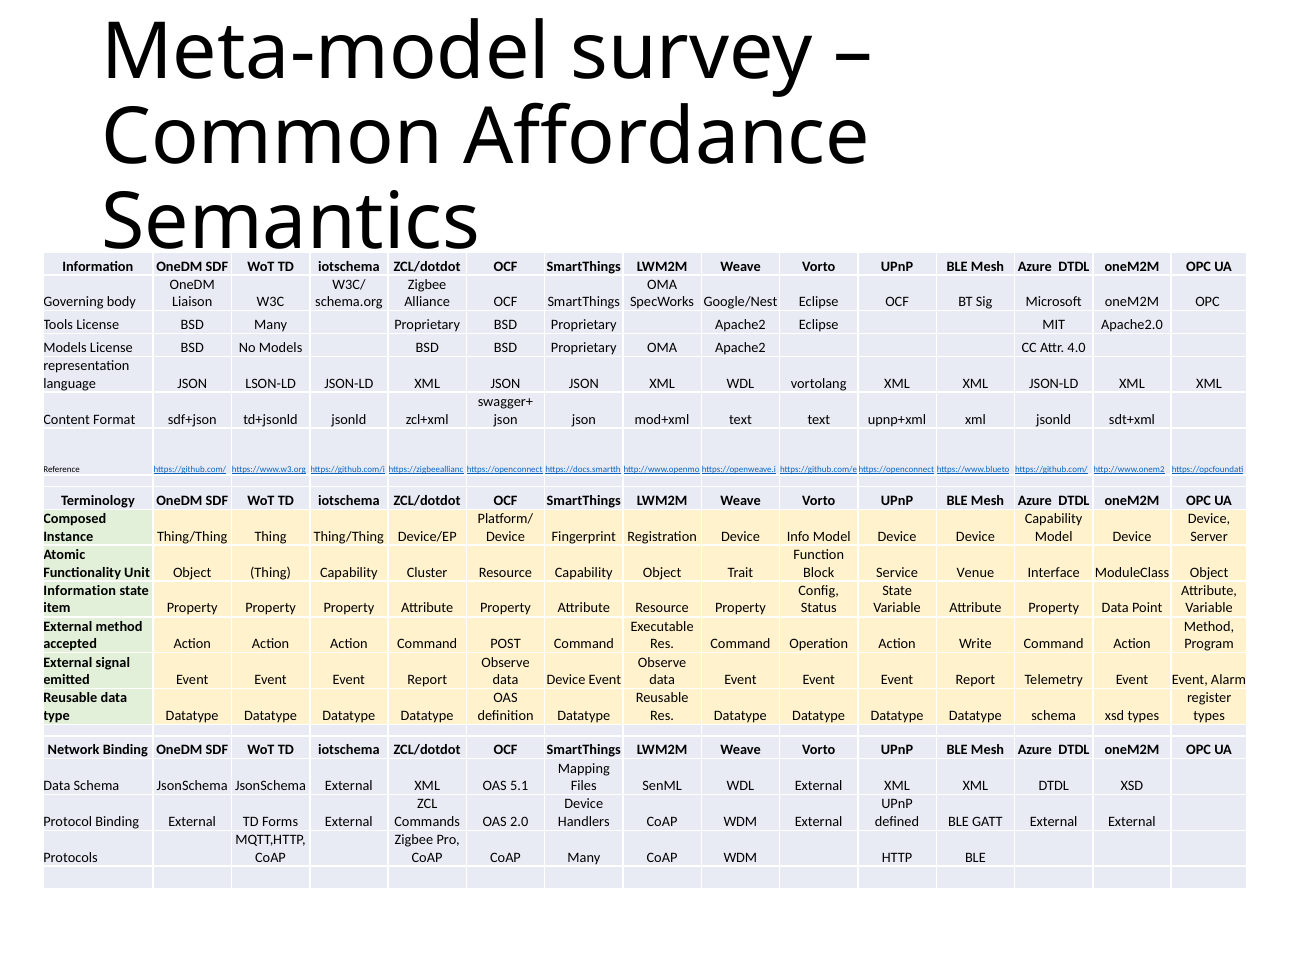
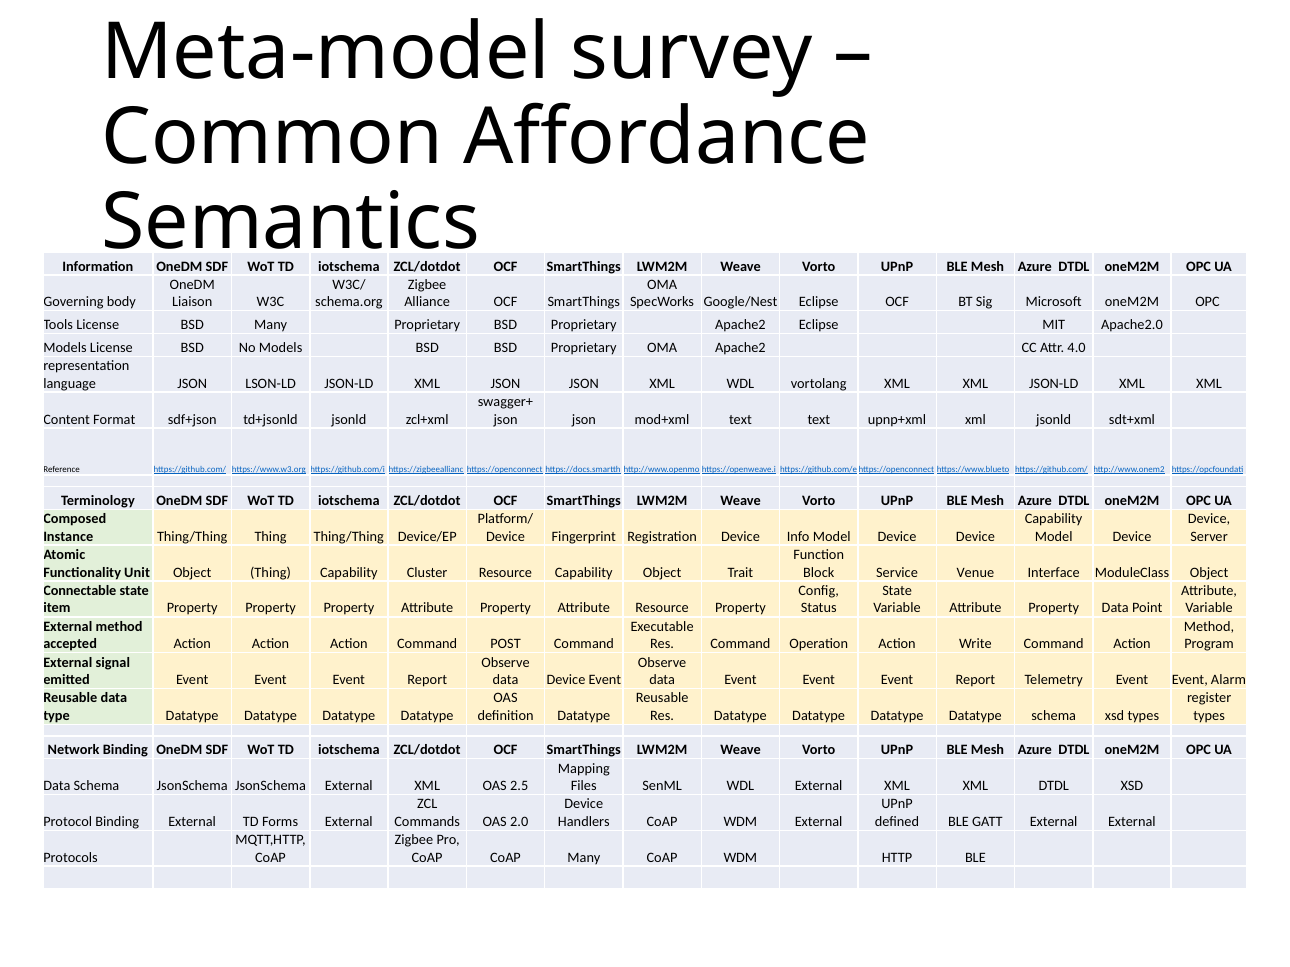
Information at (80, 591): Information -> Connectable
5.1: 5.1 -> 2.5
